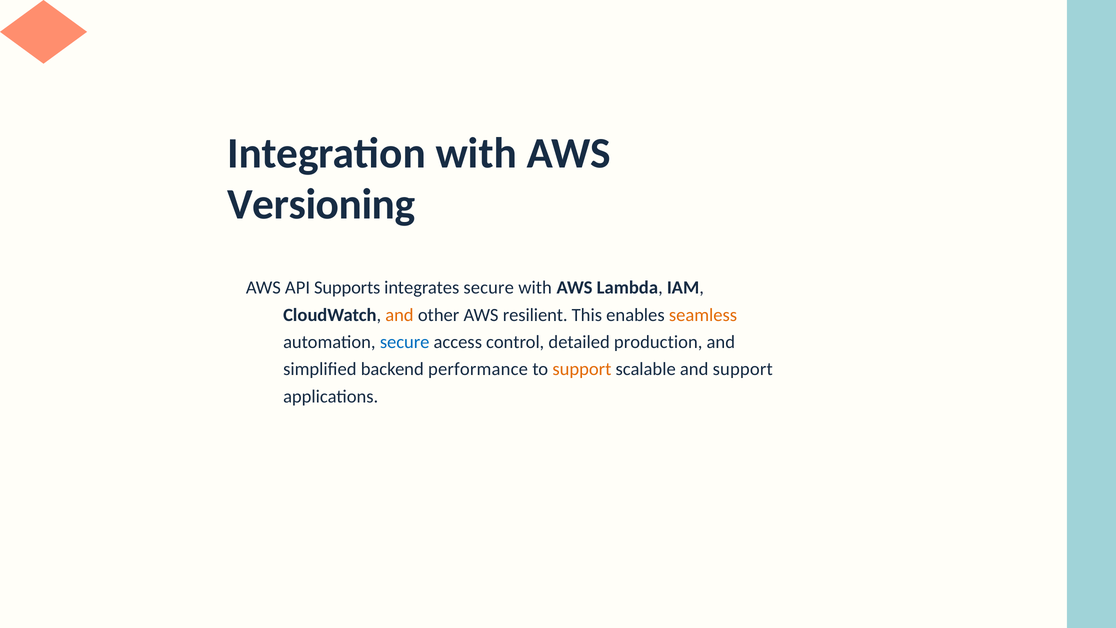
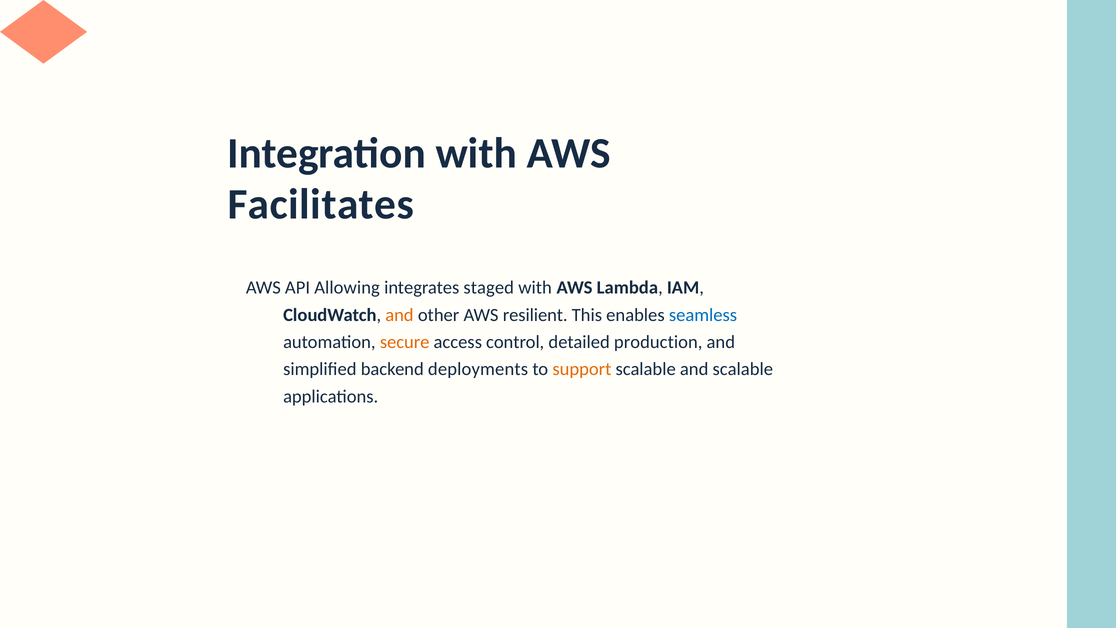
Versioning: Versioning -> Facilitates
Supports: Supports -> Allowing
integrates secure: secure -> staged
seamless colour: orange -> blue
secure at (405, 342) colour: blue -> orange
performance: performance -> deployments
and support: support -> scalable
